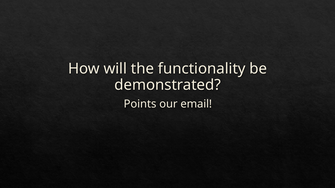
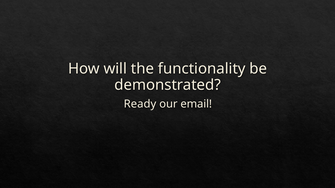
Points: Points -> Ready
